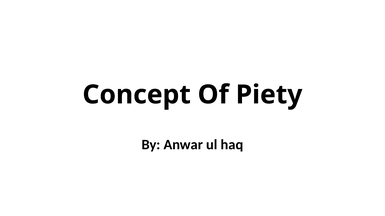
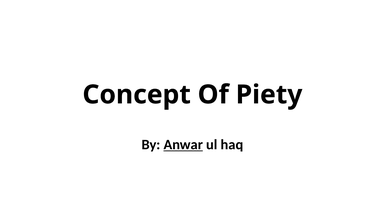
Anwar underline: none -> present
